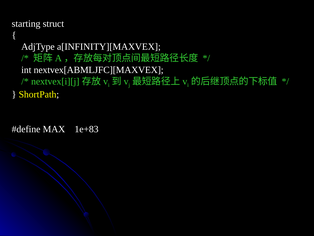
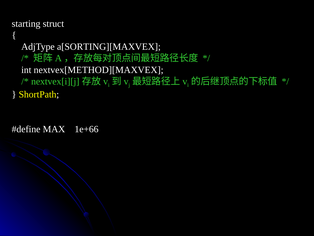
a[INFINITY][MAXVEX: a[INFINITY][MAXVEX -> a[SORTING][MAXVEX
nextvex[ABMLJFC][MAXVEX: nextvex[ABMLJFC][MAXVEX -> nextvex[METHOD][MAXVEX
1e+83: 1e+83 -> 1e+66
